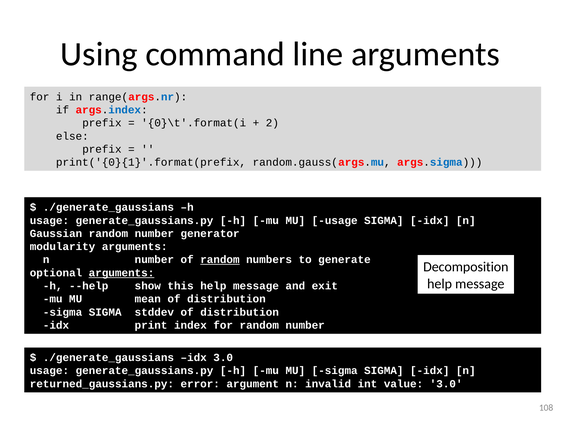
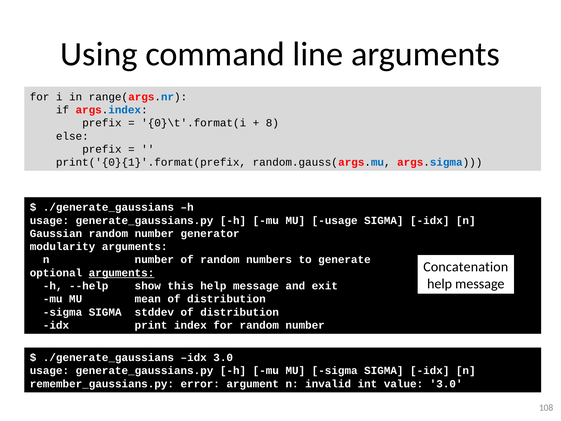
2: 2 -> 8
random at (220, 260) underline: present -> none
Decomposition: Decomposition -> Concatenation
returned_gaussians.py: returned_gaussians.py -> remember_gaussians.py
